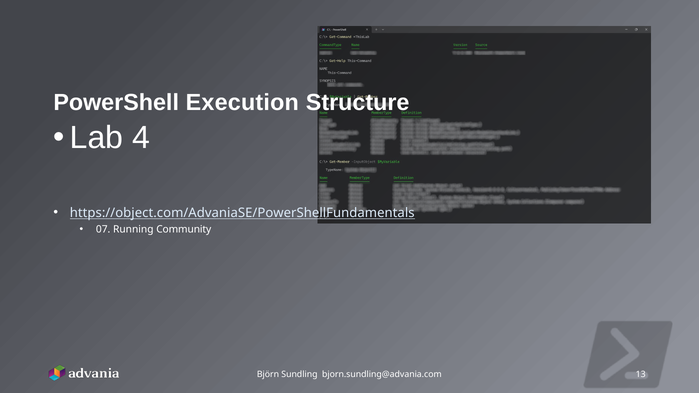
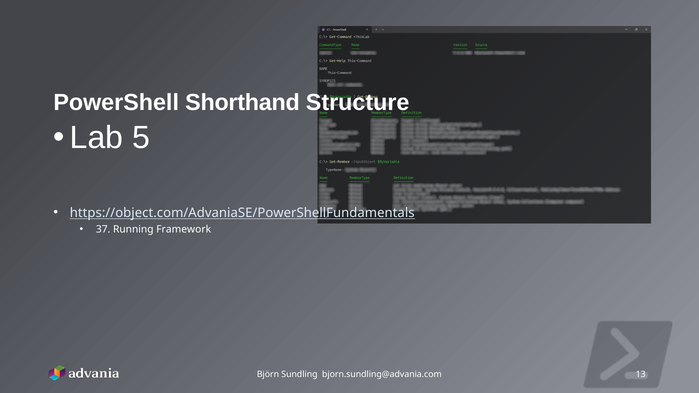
Execution: Execution -> Shorthand
4: 4 -> 5
07: 07 -> 37
Community: Community -> Framework
